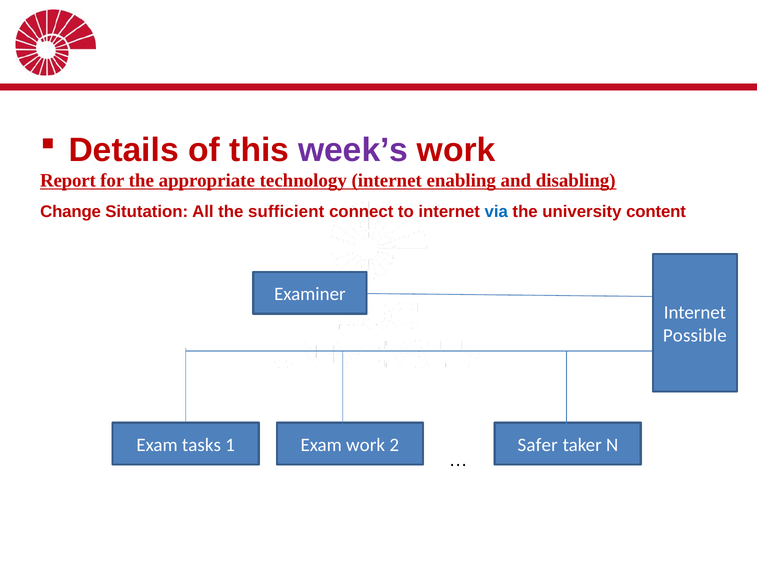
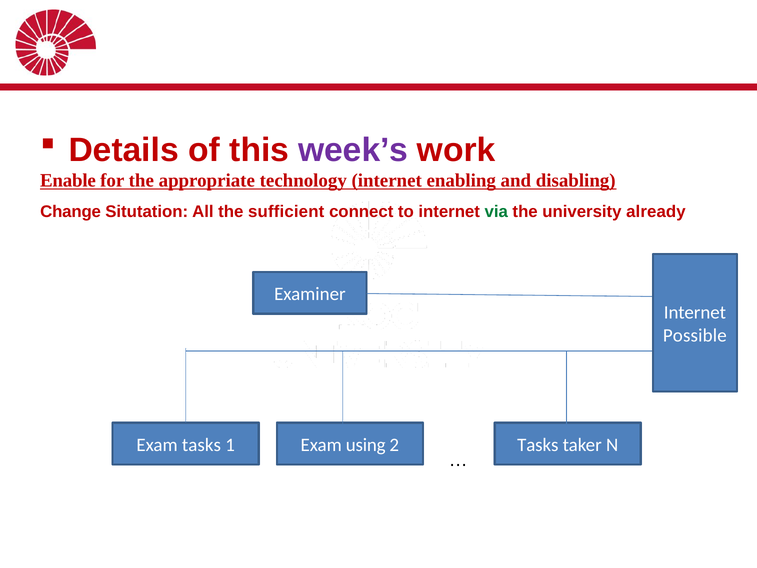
Report: Report -> Enable
via colour: blue -> green
content: content -> already
Exam work: work -> using
2 Safer: Safer -> Tasks
